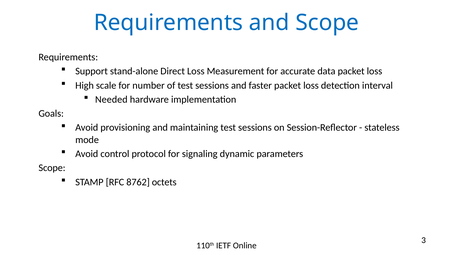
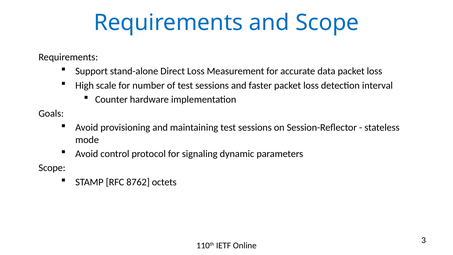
Needed: Needed -> Counter
